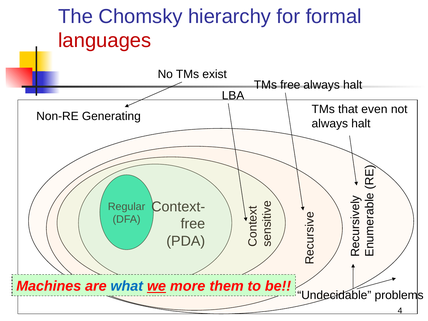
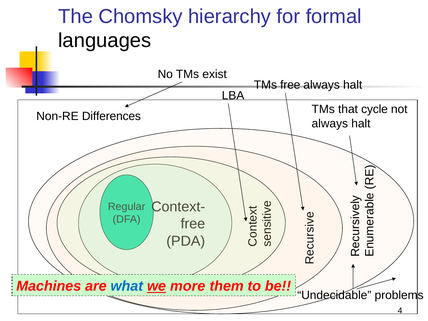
languages colour: red -> black
even: even -> cycle
Generating: Generating -> Differences
